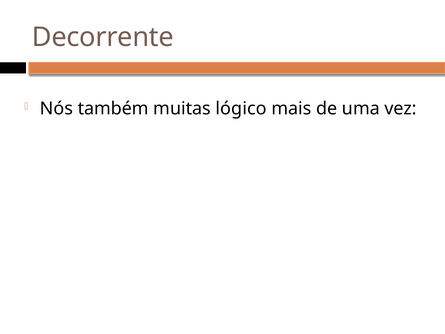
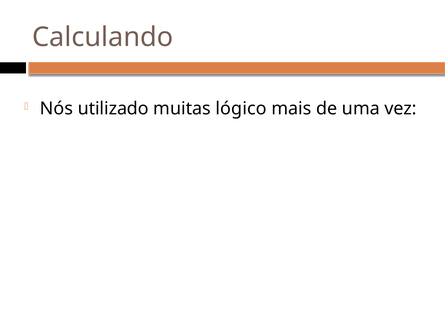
Decorrente: Decorrente -> Calculando
também: também -> utilizado
